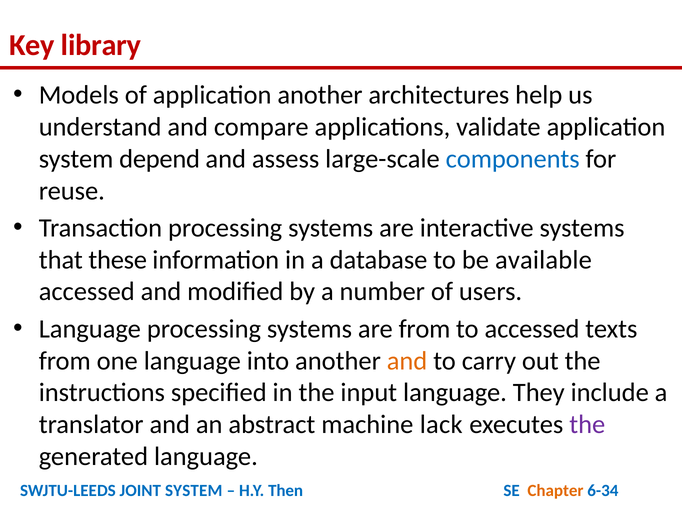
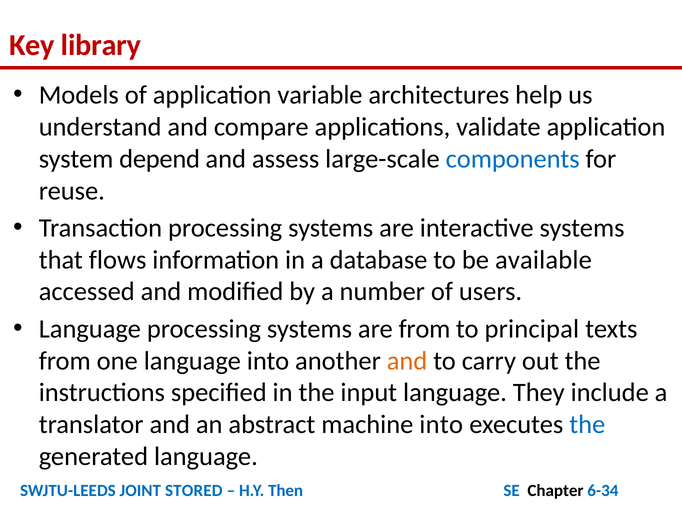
application another: another -> variable
these: these -> flows
to accessed: accessed -> principal
machine lack: lack -> into
the at (587, 424) colour: purple -> blue
JOINT SYSTEM: SYSTEM -> STORED
Chapter colour: orange -> black
